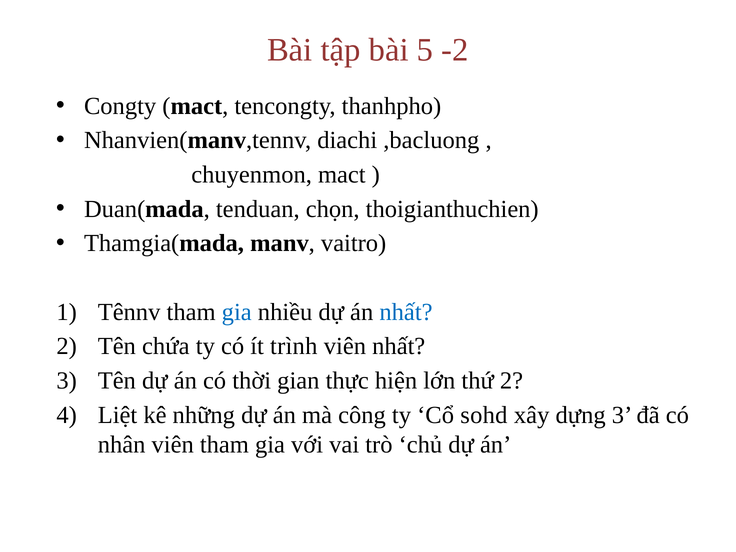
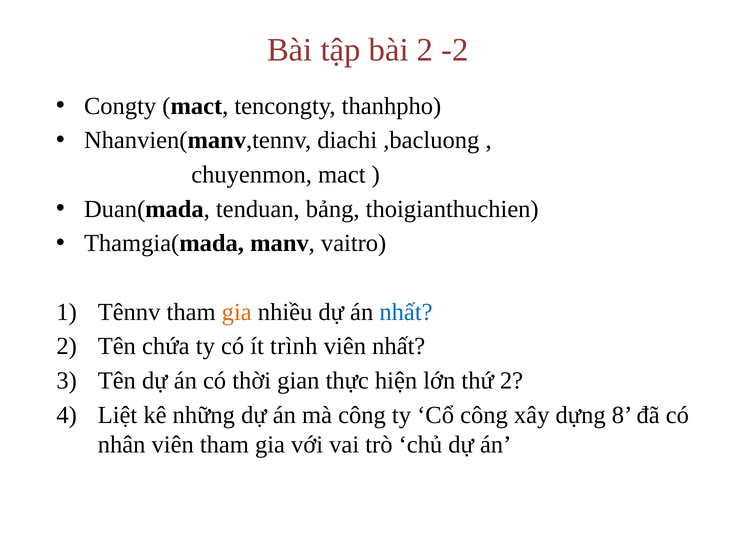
bài 5: 5 -> 2
chọn: chọn -> bảng
gia at (237, 312) colour: blue -> orange
Cổ sohd: sohd -> công
dựng 3: 3 -> 8
